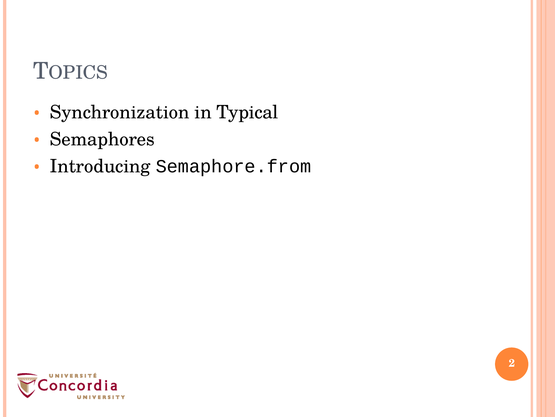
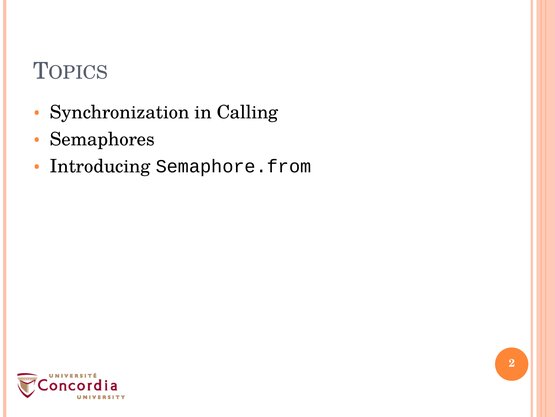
Typical: Typical -> Calling
